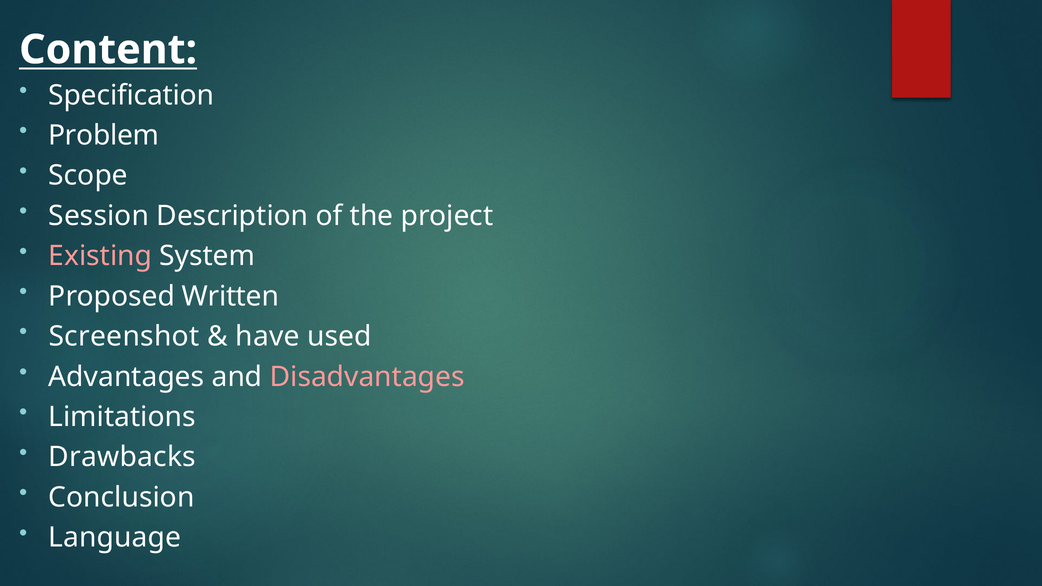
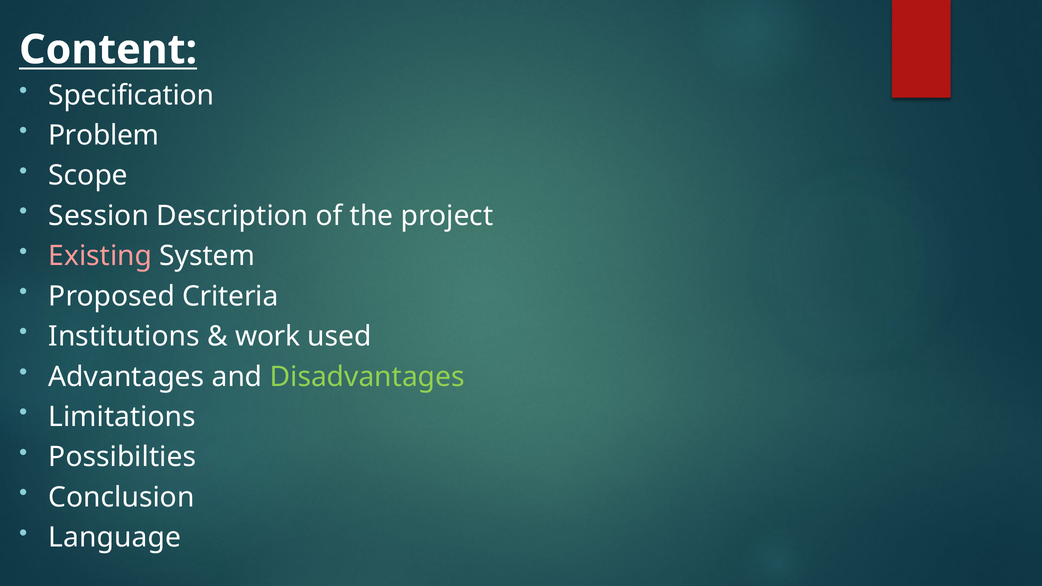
Written: Written -> Criteria
Screenshot: Screenshot -> Institutions
have: have -> work
Disadvantages colour: pink -> light green
Drawbacks: Drawbacks -> Possibilties
